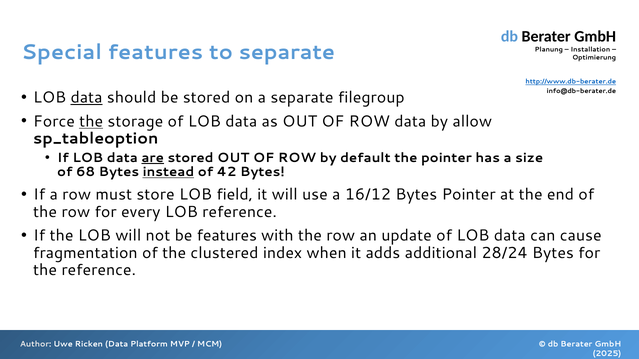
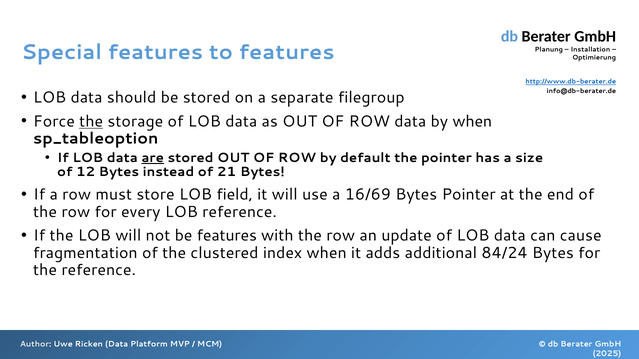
to separate: separate -> features
data at (87, 98) underline: present -> none
by allow: allow -> when
68: 68 -> 12
instead underline: present -> none
42: 42 -> 21
16/12: 16/12 -> 16/69
28/24: 28/24 -> 84/24
